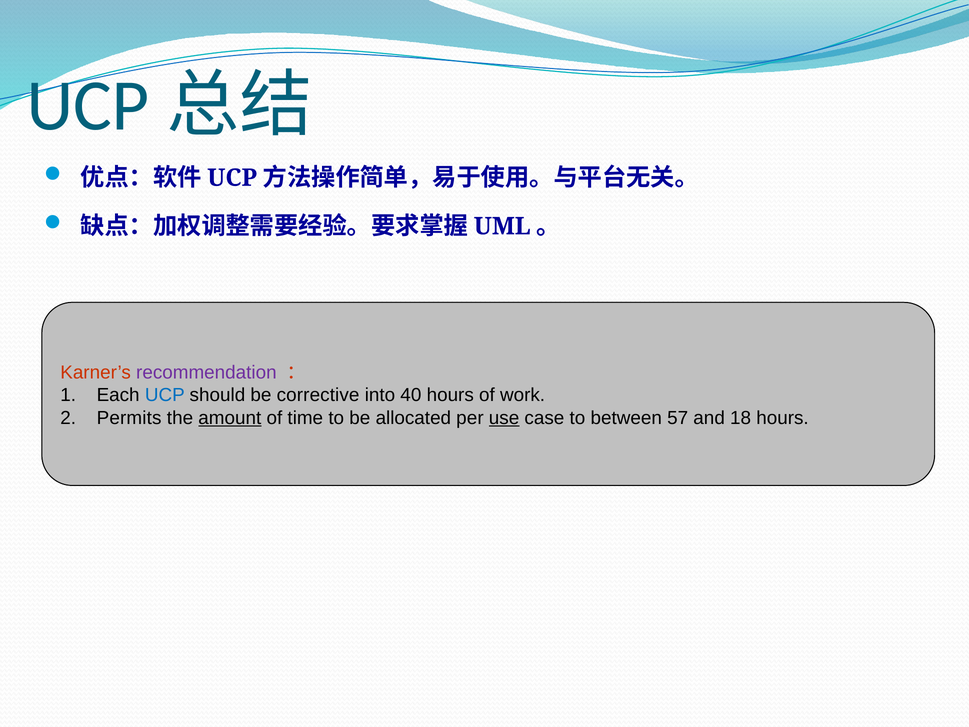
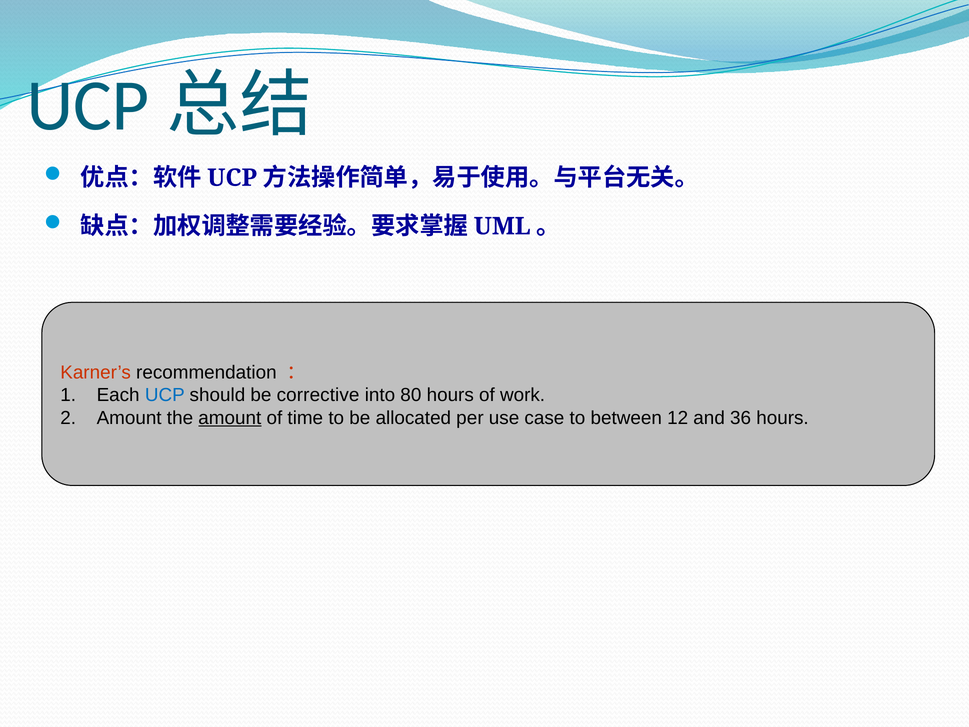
recommendation colour: purple -> black
40: 40 -> 80
Permits at (129, 418): Permits -> Amount
use underline: present -> none
57: 57 -> 12
18: 18 -> 36
